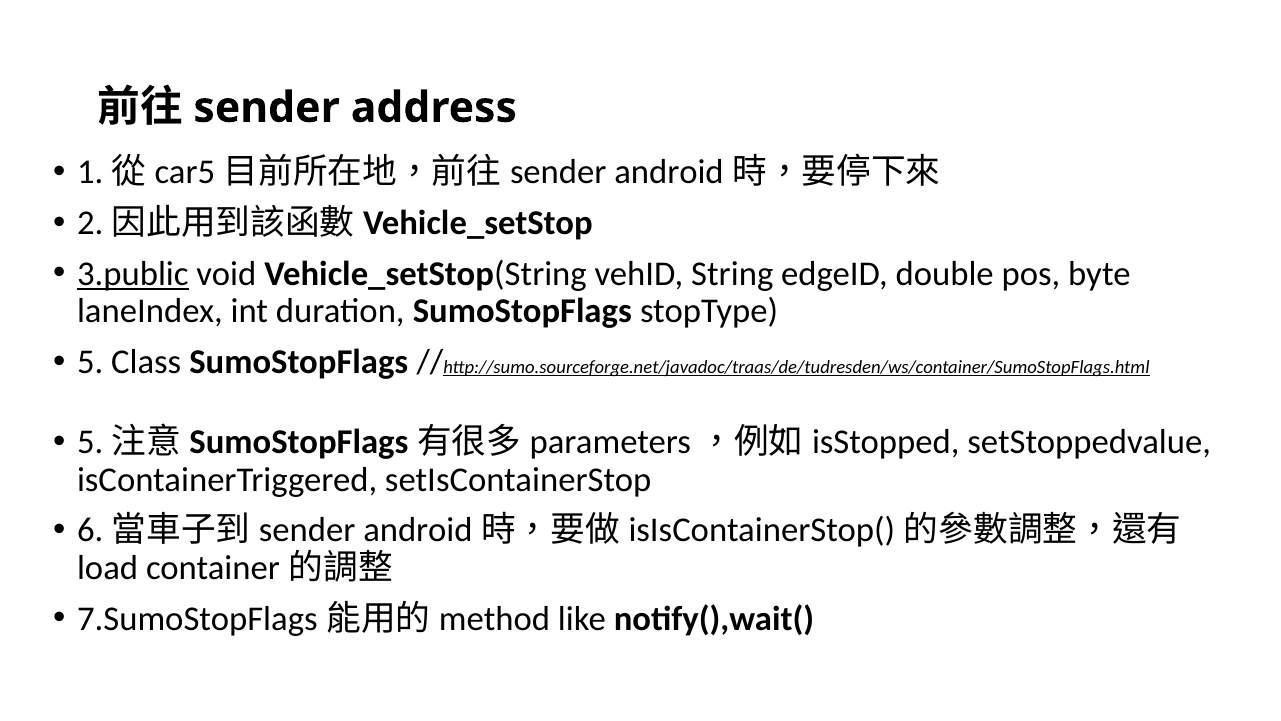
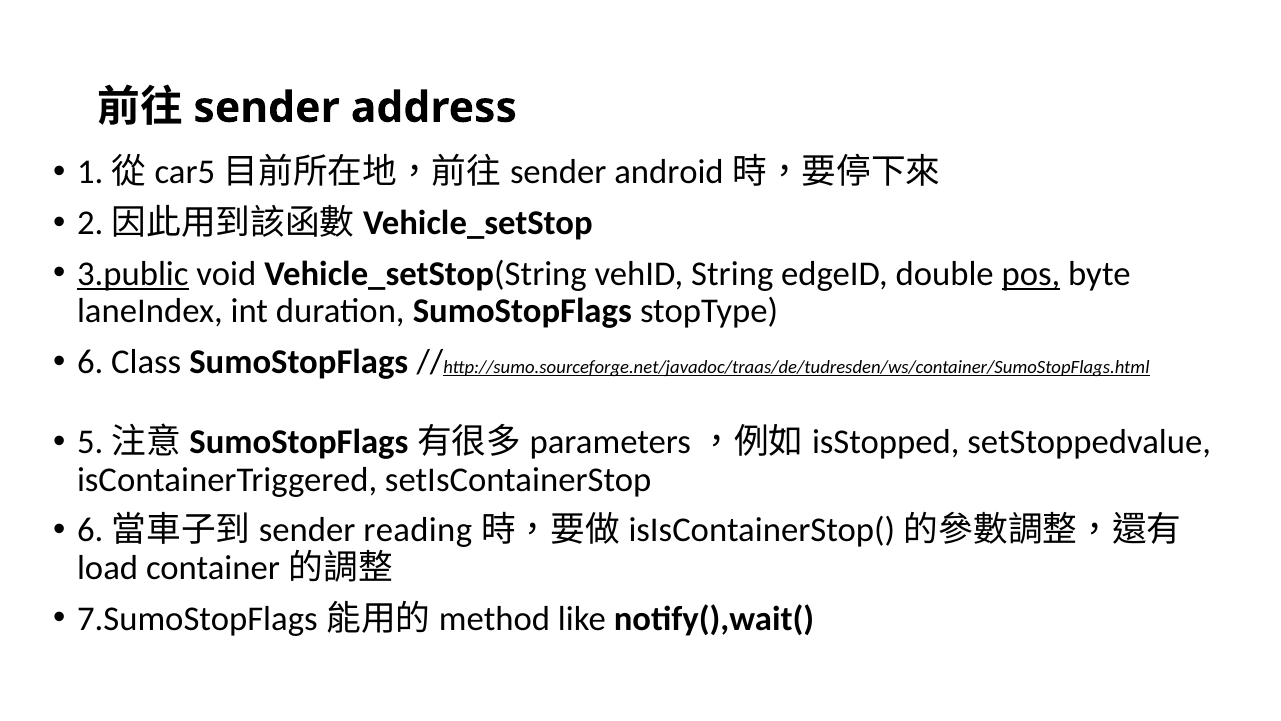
pos underline: none -> present
5: 5 -> 6
android at (418, 530): android -> reading
